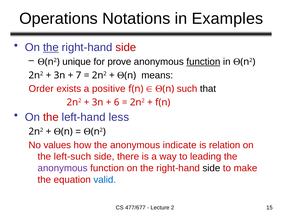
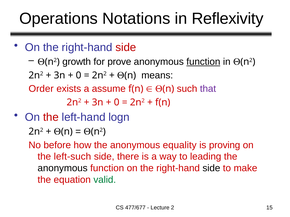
Examples: Examples -> Reflexivity
the at (51, 48) underline: present -> none
unique: unique -> growth
7 at (79, 75): 7 -> 0
positive: positive -> assume
that colour: black -> purple
6 at (117, 102): 6 -> 0
less: less -> logn
values: values -> before
indicate: indicate -> equality
relation: relation -> proving
anonymous at (63, 169) colour: purple -> black
valid colour: blue -> green
